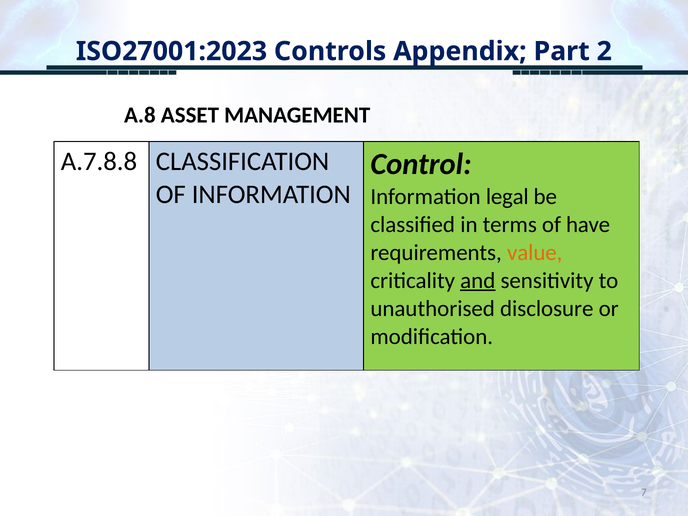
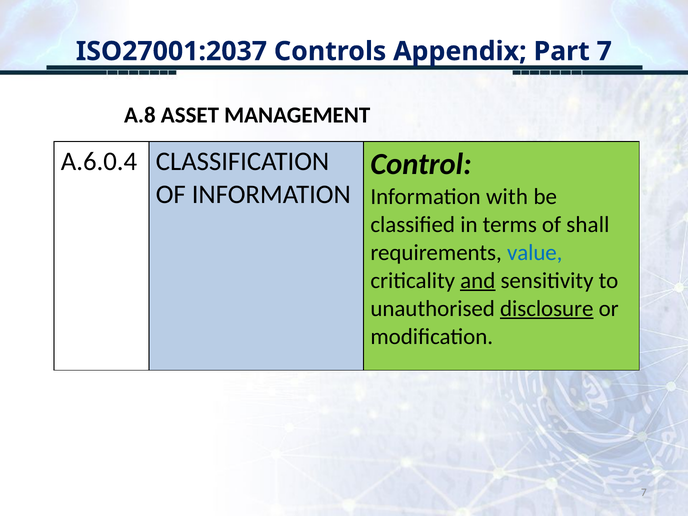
ISO27001:2023: ISO27001:2023 -> ISO27001:2037
Part 2: 2 -> 7
A.7.8.8: A.7.8.8 -> A.6.0.4
legal: legal -> with
have: have -> shall
value colour: orange -> blue
disclosure underline: none -> present
